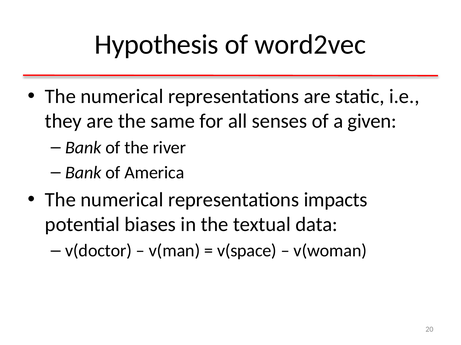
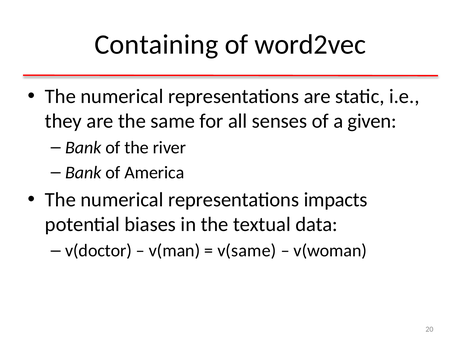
Hypothesis: Hypothesis -> Containing
v(space: v(space -> v(same
